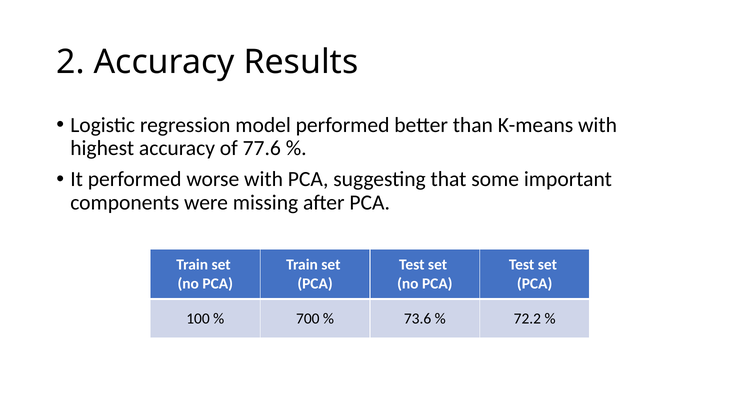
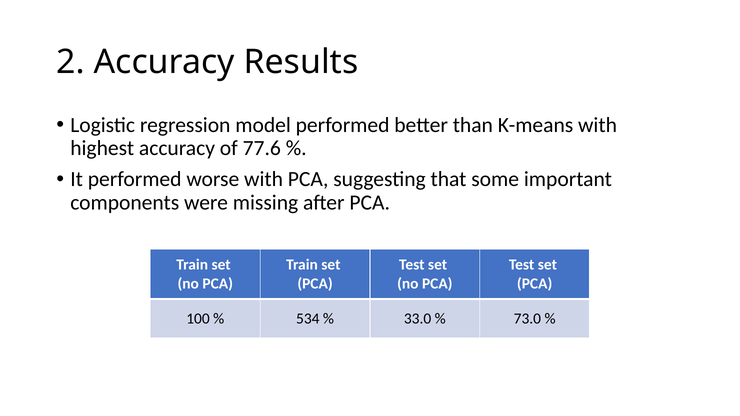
700: 700 -> 534
73.6: 73.6 -> 33.0
72.2: 72.2 -> 73.0
